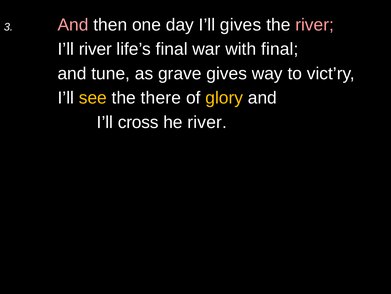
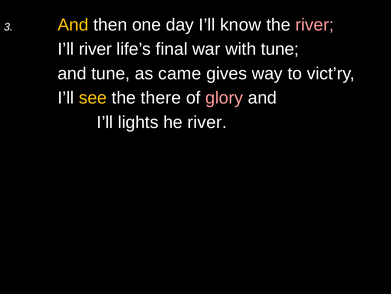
And at (73, 25) colour: pink -> yellow
I’ll gives: gives -> know
with final: final -> tune
grave: grave -> came
glory colour: yellow -> pink
cross: cross -> lights
